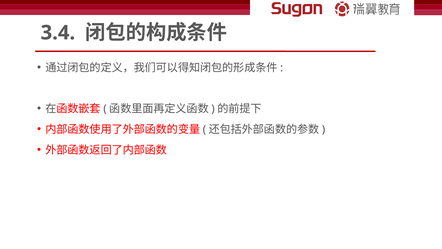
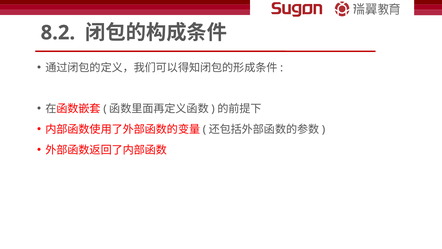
3.4: 3.4 -> 8.2
